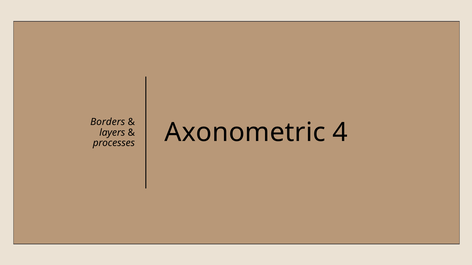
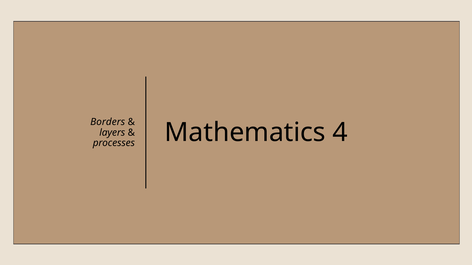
Axonometric: Axonometric -> Mathematics
